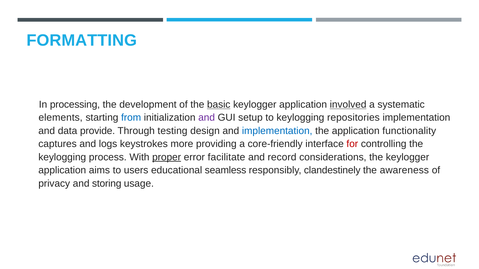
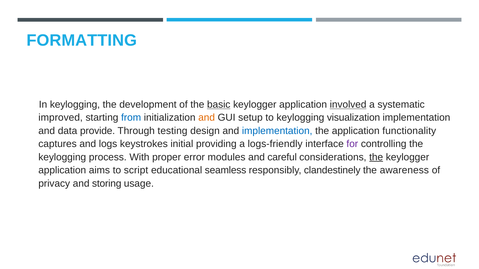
processing at (75, 105): processing -> keylogging
elements: elements -> improved
and at (207, 118) colour: purple -> orange
repositories: repositories -> visualization
more: more -> initial
core-friendly: core-friendly -> logs-friendly
for colour: red -> purple
proper underline: present -> none
facilitate: facilitate -> modules
record: record -> careful
the at (376, 157) underline: none -> present
users: users -> script
